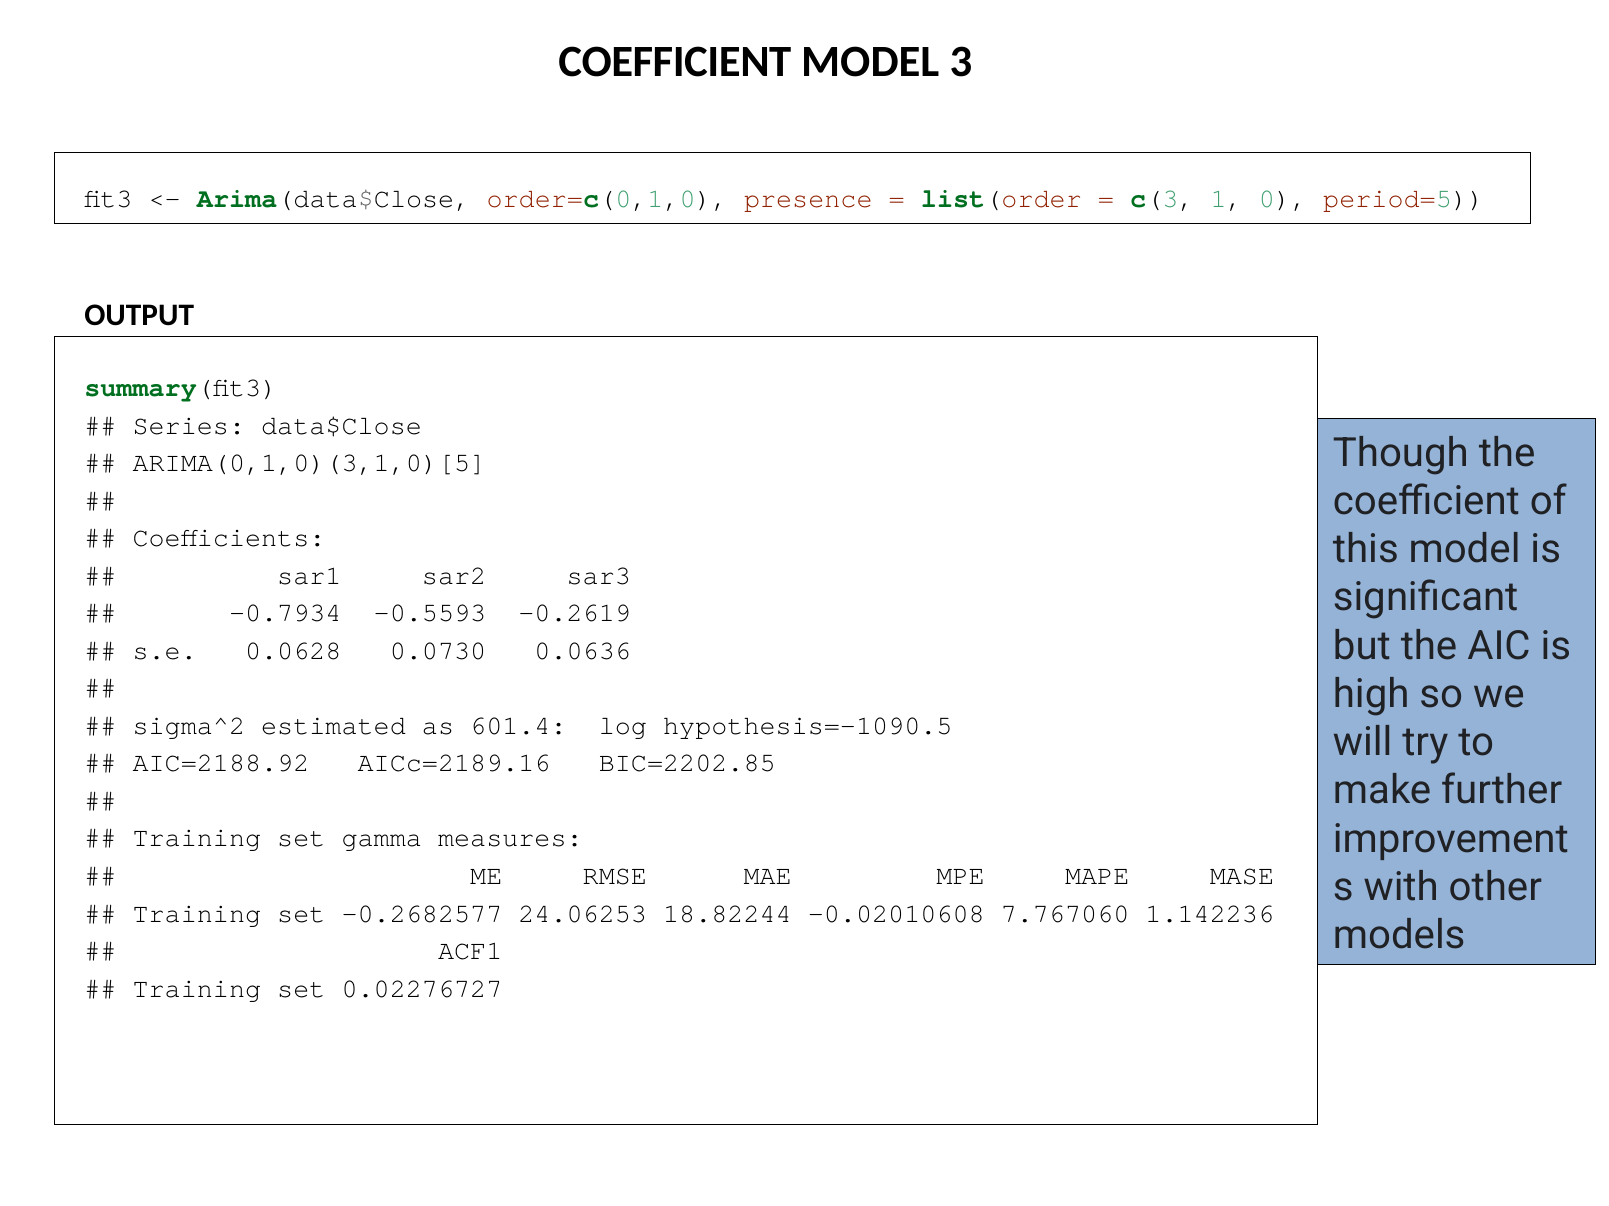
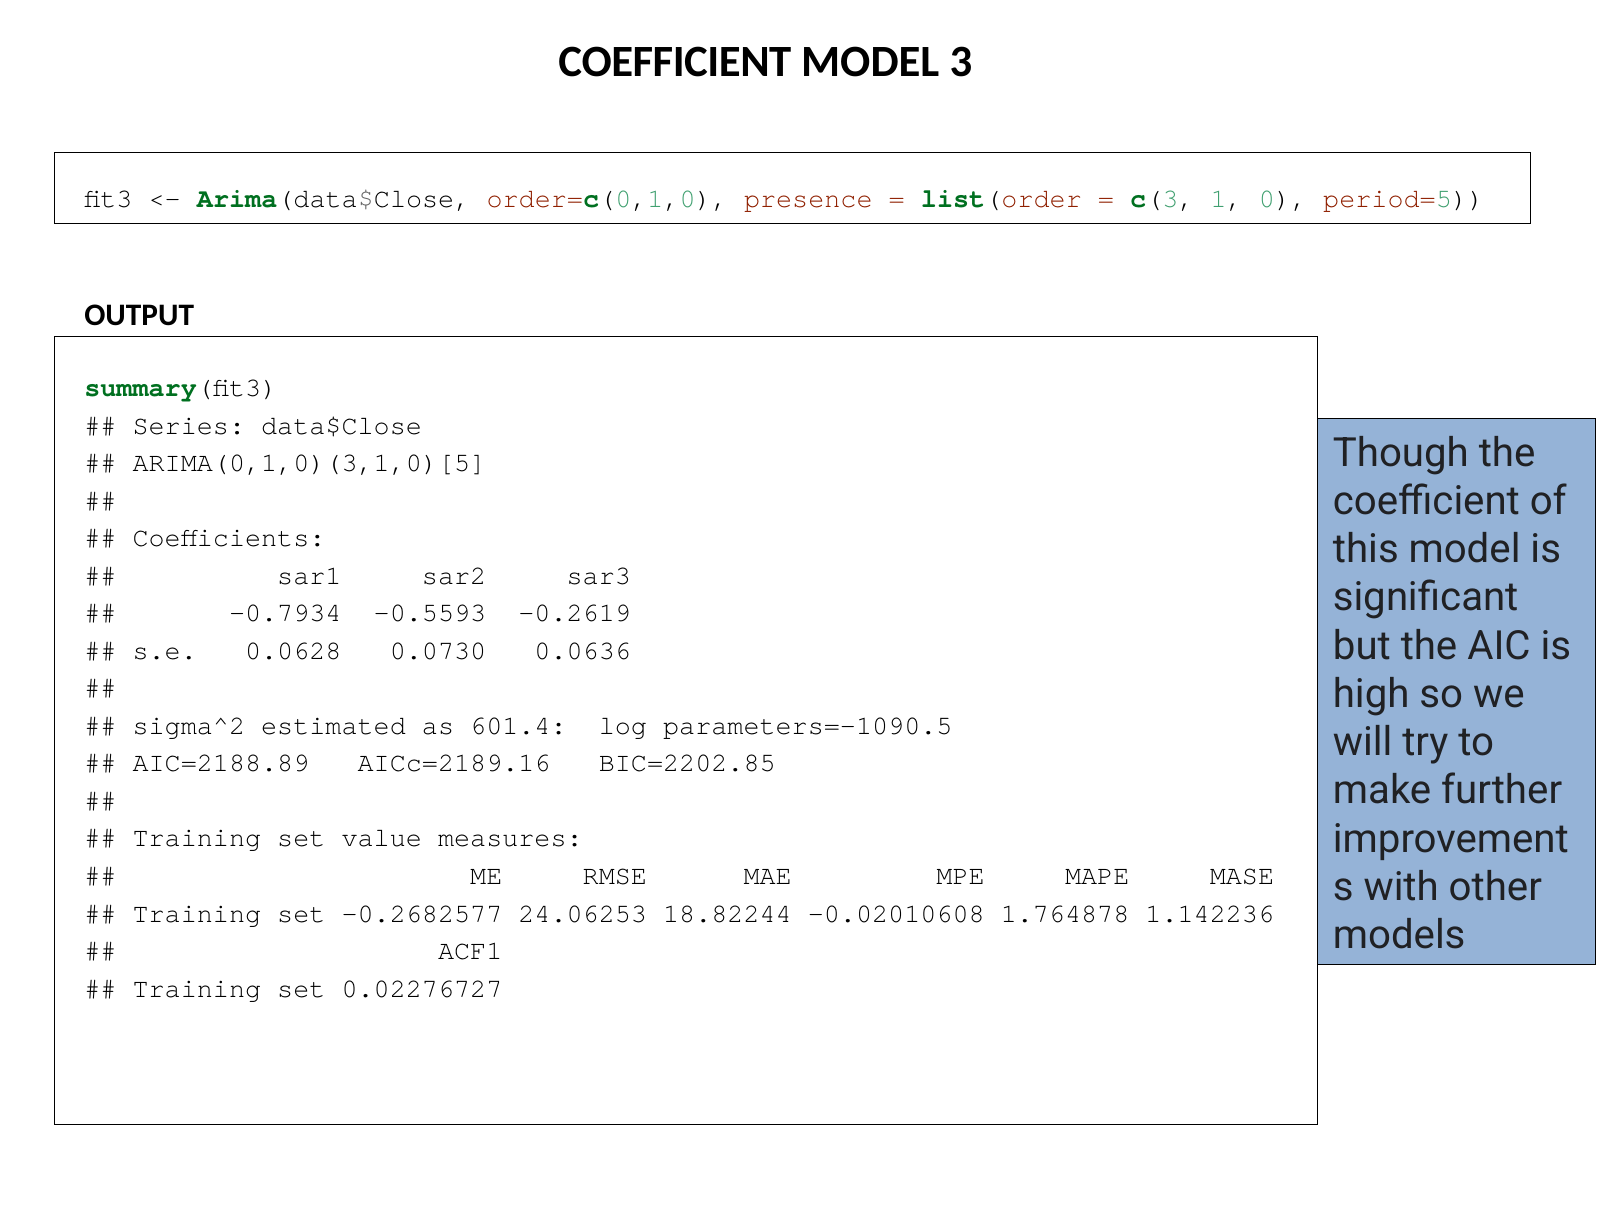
hypothesis=-1090.5: hypothesis=-1090.5 -> parameters=-1090.5
AIC=2188.92: AIC=2188.92 -> AIC=2188.89
gamma: gamma -> value
7.767060: 7.767060 -> 1.764878
